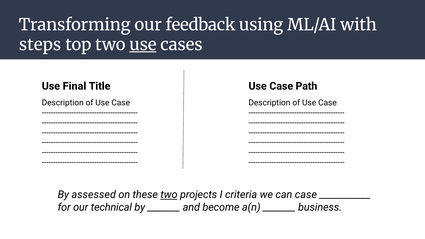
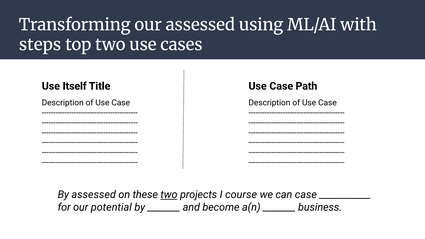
our feedback: feedback -> assessed
use at (143, 45) underline: present -> none
Final: Final -> Itself
criteria: criteria -> course
technical: technical -> potential
